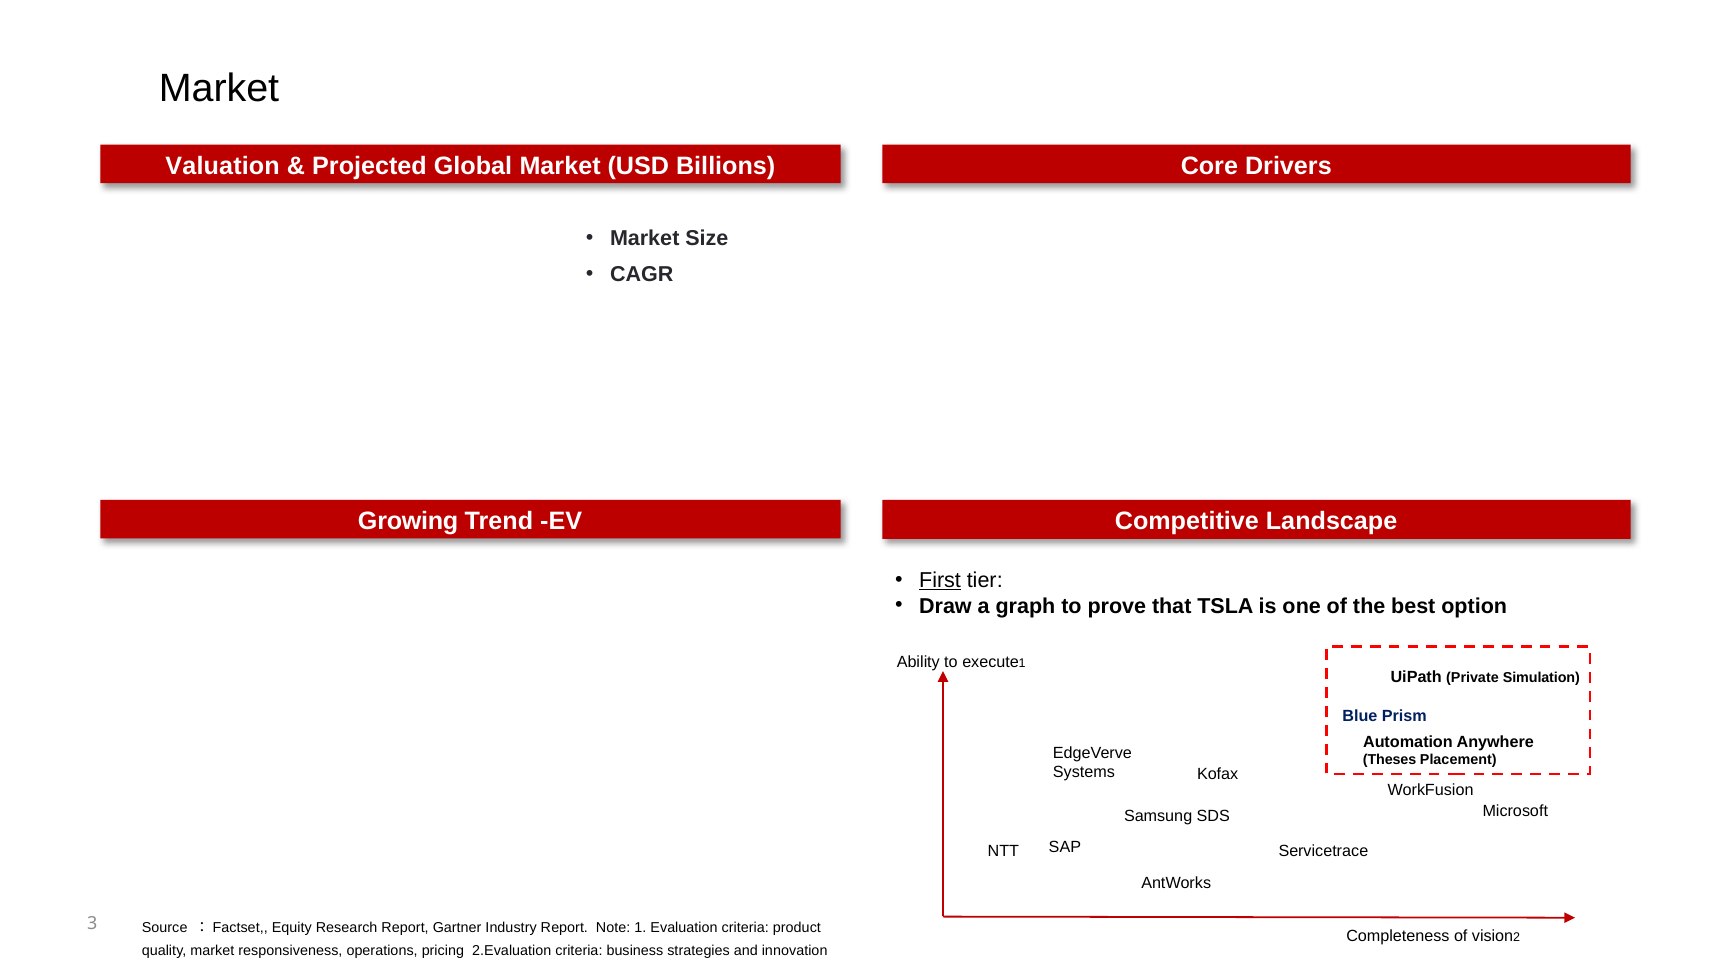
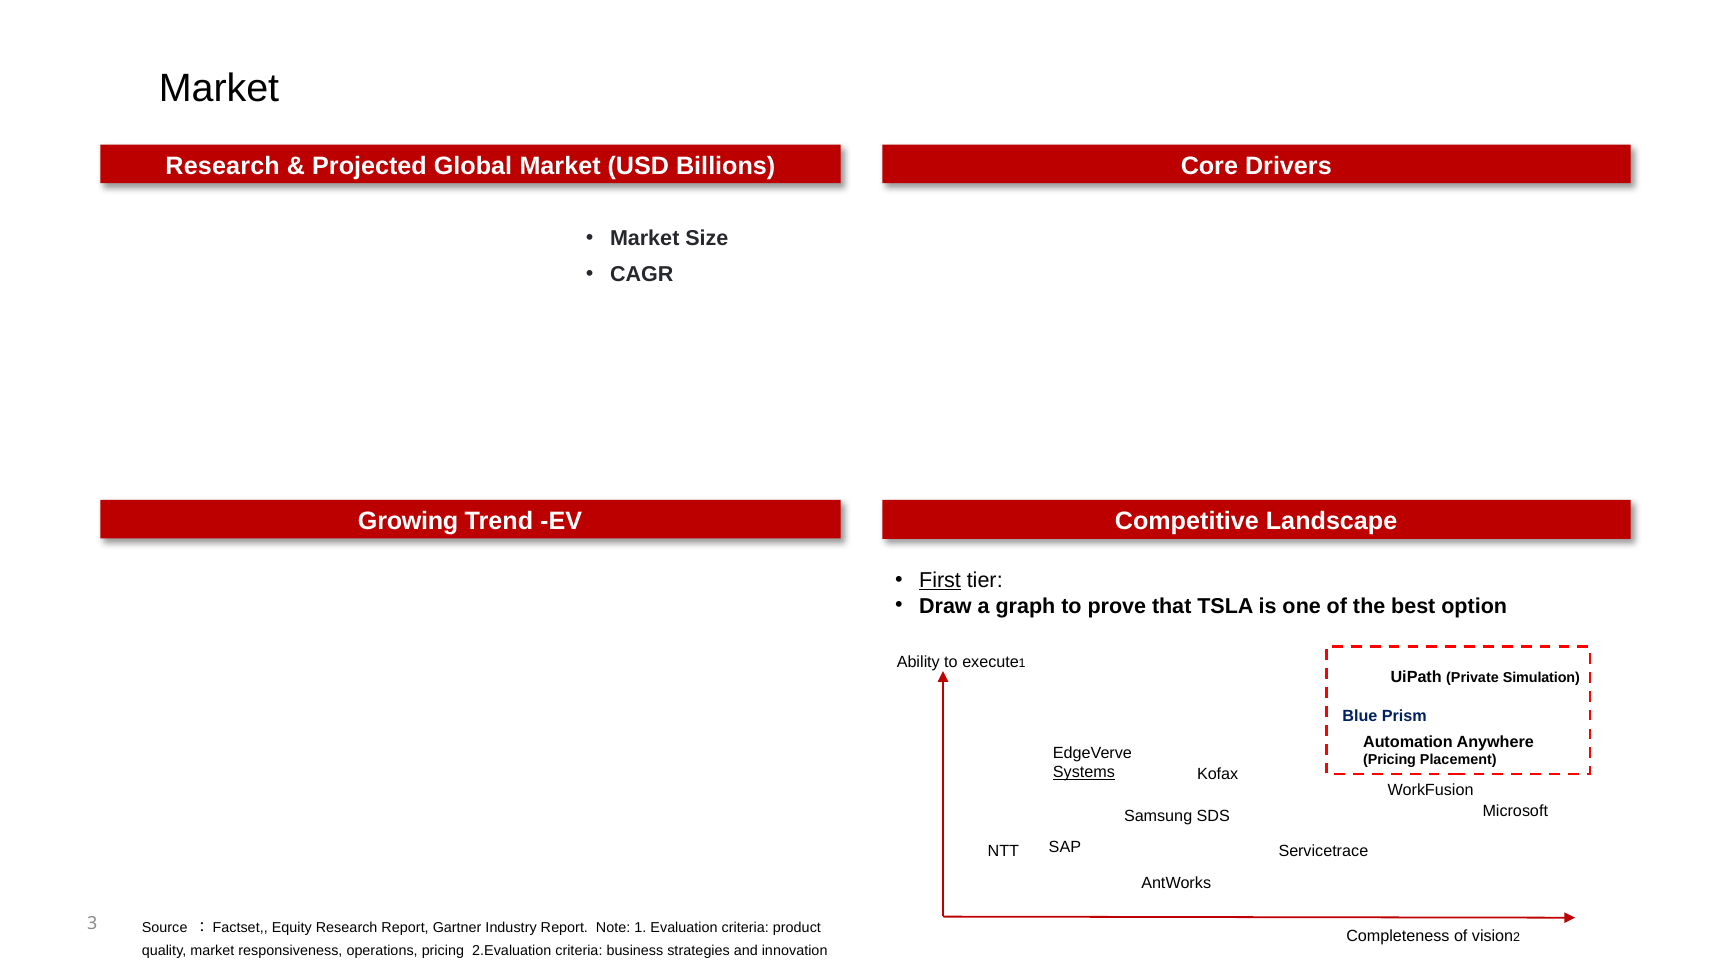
Valuation at (223, 166): Valuation -> Research
Theses at (1390, 760): Theses -> Pricing
Systems underline: none -> present
